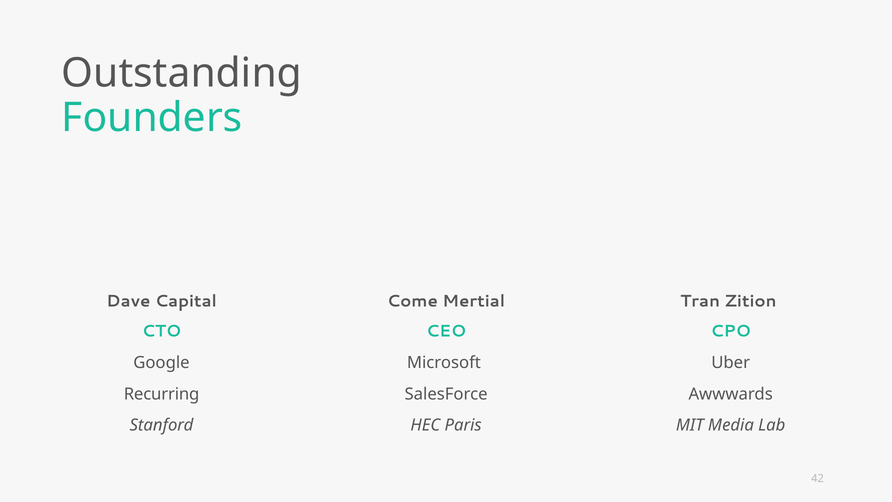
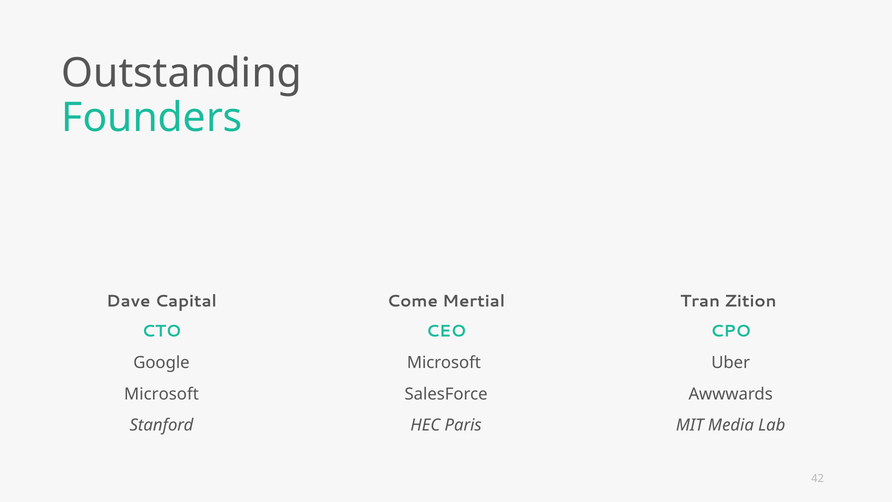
Recurring at (162, 394): Recurring -> Microsoft
